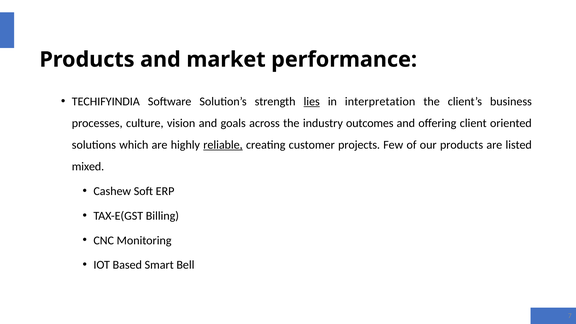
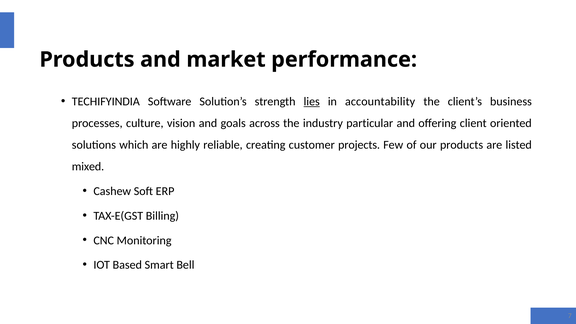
interpretation: interpretation -> accountability
outcomes: outcomes -> particular
reliable underline: present -> none
